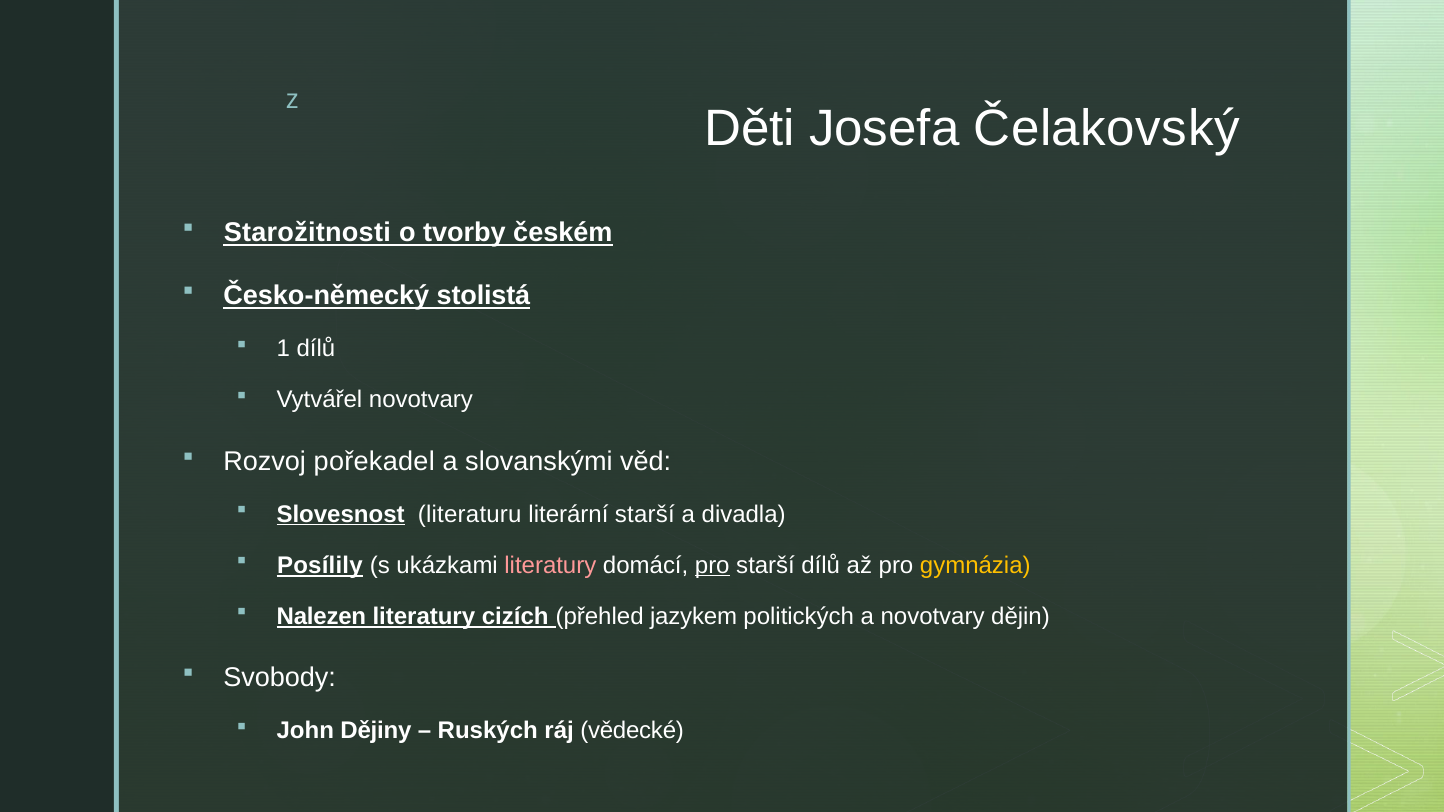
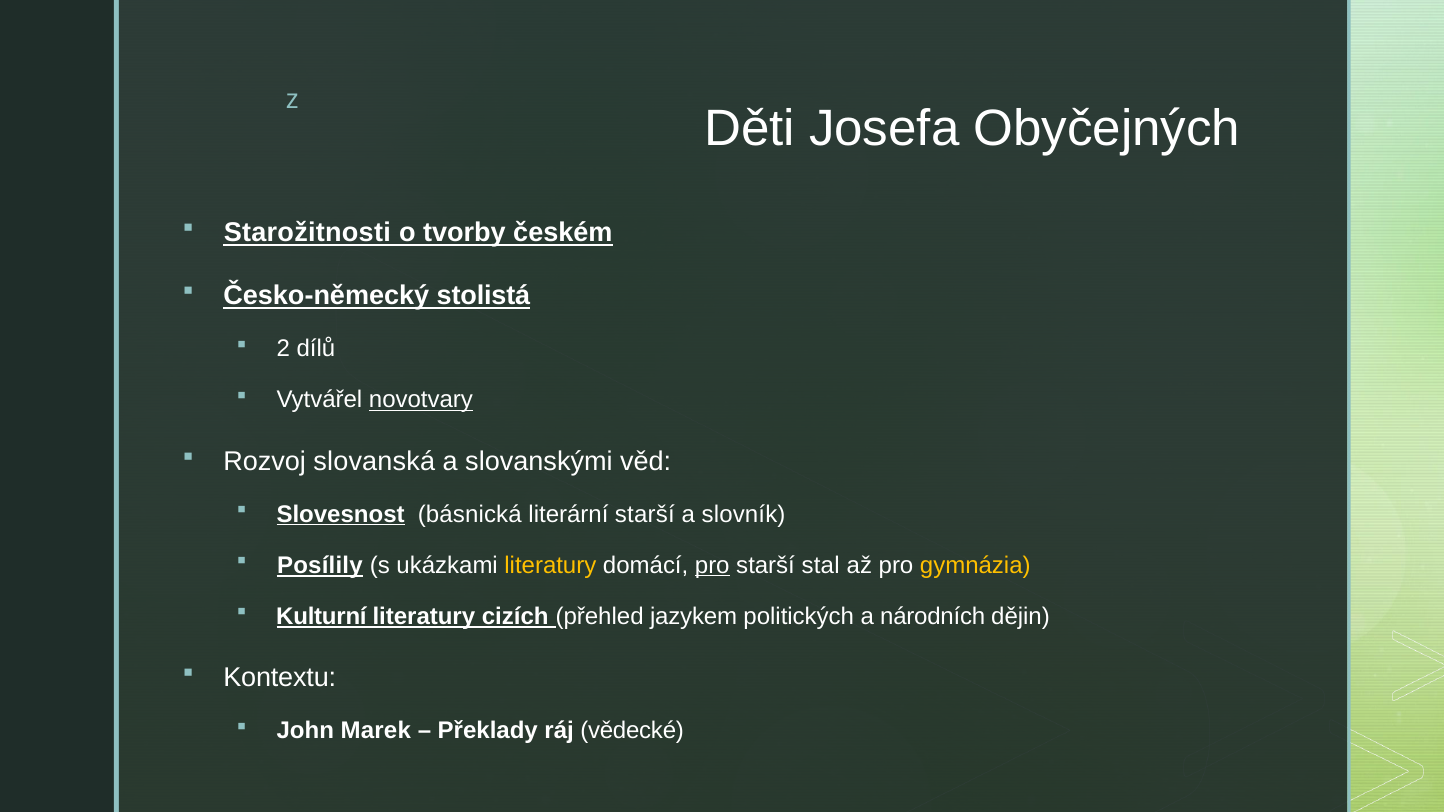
Čelakovský: Čelakovský -> Obyčejných
1: 1 -> 2
novotvary at (421, 400) underline: none -> present
pořekadel: pořekadel -> slovanská
literaturu: literaturu -> básnická
divadla: divadla -> slovník
literatury at (550, 565) colour: pink -> yellow
starší dílů: dílů -> stal
Nalezen: Nalezen -> Kulturní
a novotvary: novotvary -> národních
Svobody: Svobody -> Kontextu
Dějiny: Dějiny -> Marek
Ruských: Ruských -> Překlady
